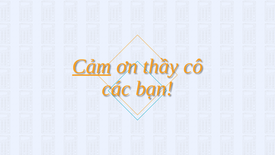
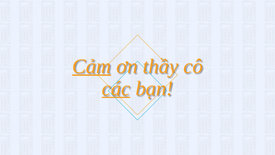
các underline: none -> present
